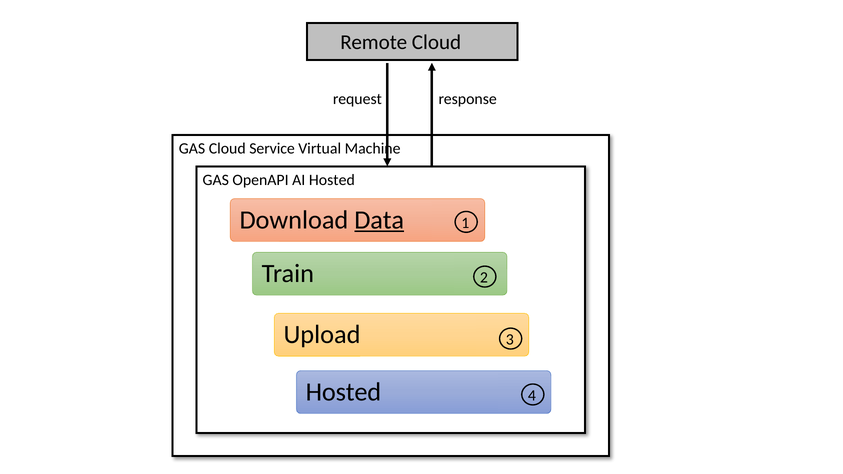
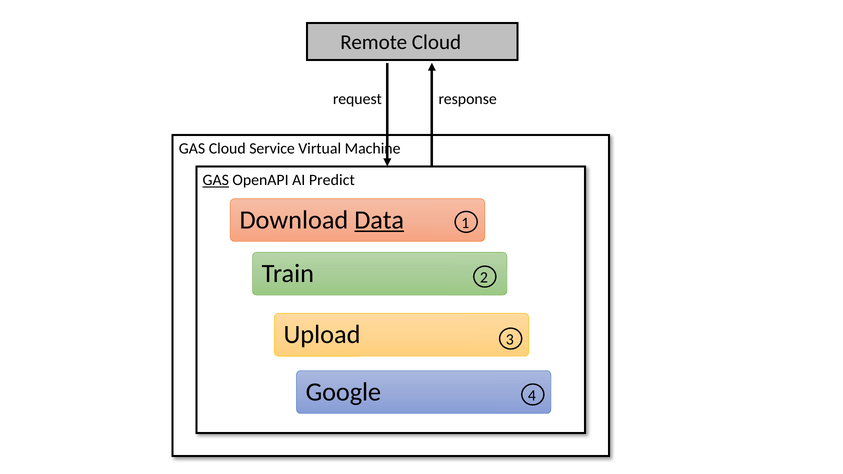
GAS at (216, 180) underline: none -> present
AI Hosted: Hosted -> Predict
Hosted at (343, 392): Hosted -> Google
